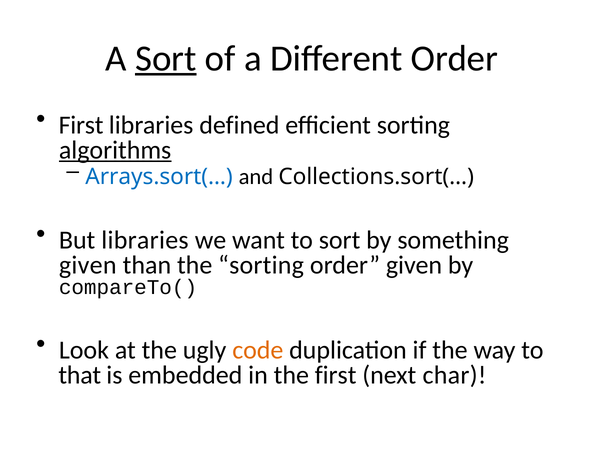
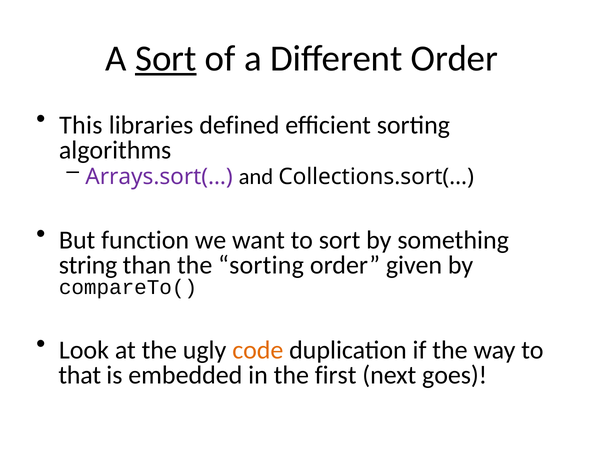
First at (81, 125): First -> This
algorithms underline: present -> none
Arrays.sort(… colour: blue -> purple
But libraries: libraries -> function
given at (88, 265): given -> string
char: char -> goes
